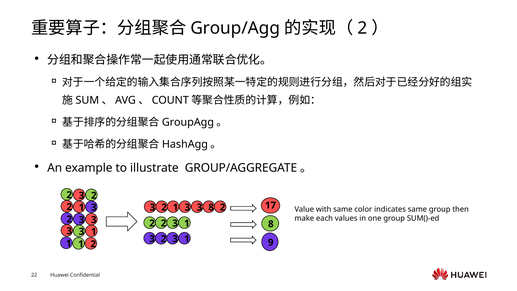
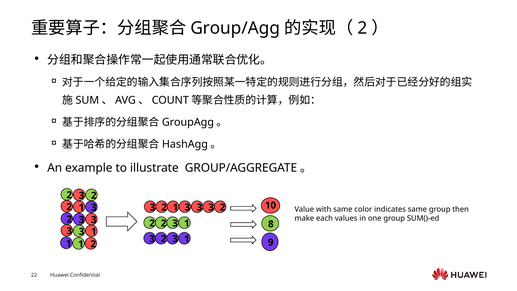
8 at (211, 207): 8 -> 3
17: 17 -> 10
